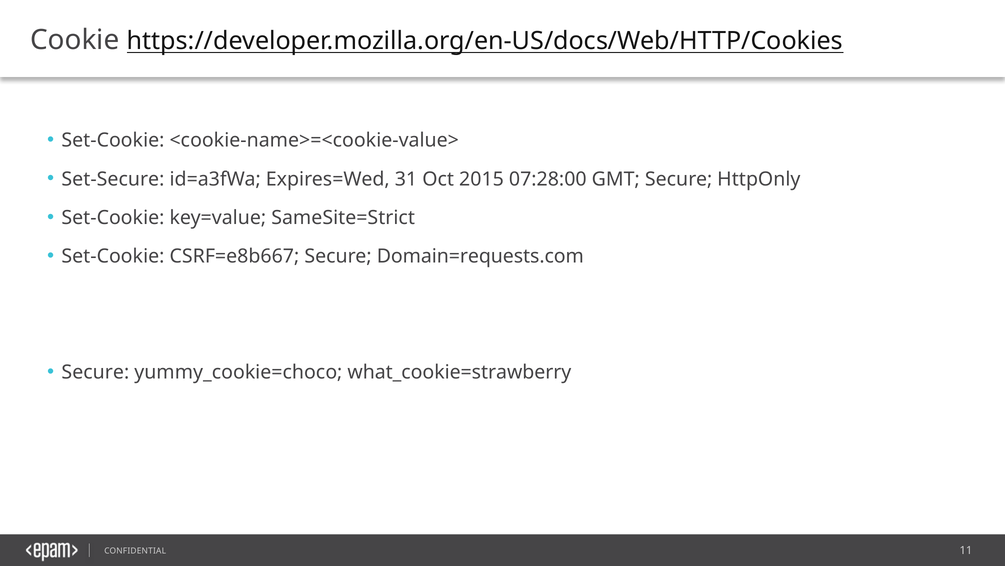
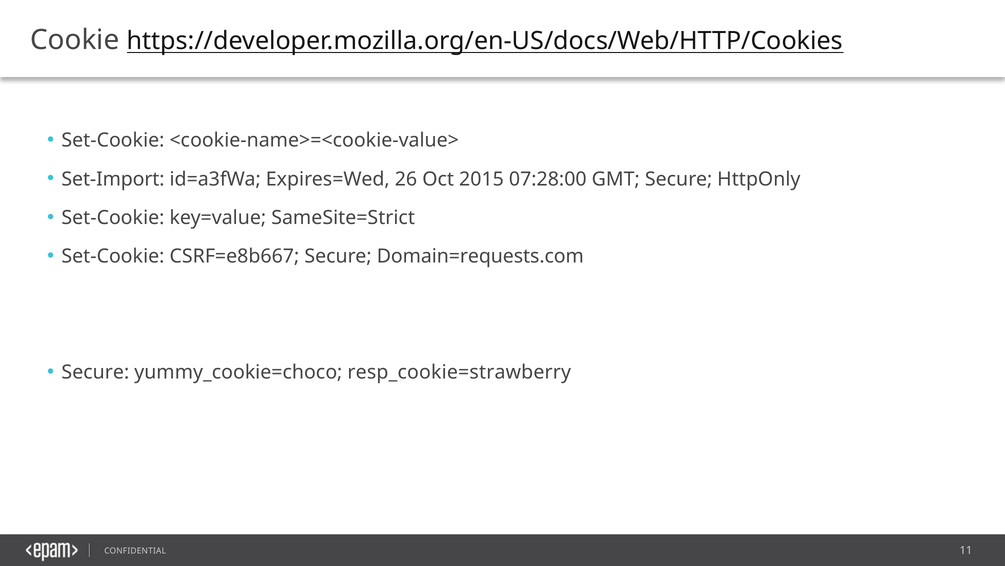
Set-Secure: Set-Secure -> Set-Import
31: 31 -> 26
what_cookie=strawberry: what_cookie=strawberry -> resp_cookie=strawberry
